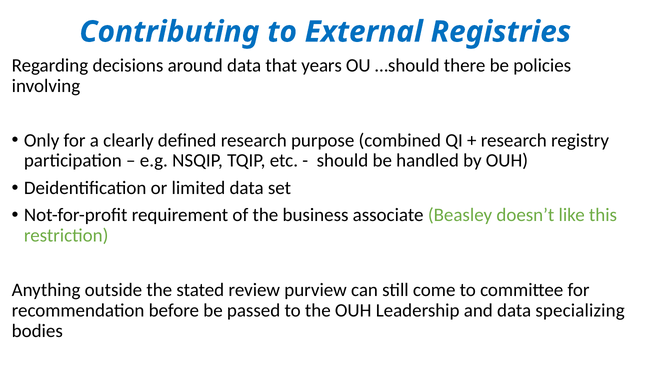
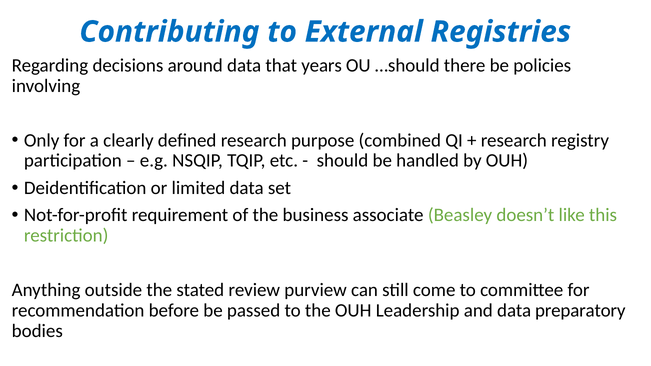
specializing: specializing -> preparatory
